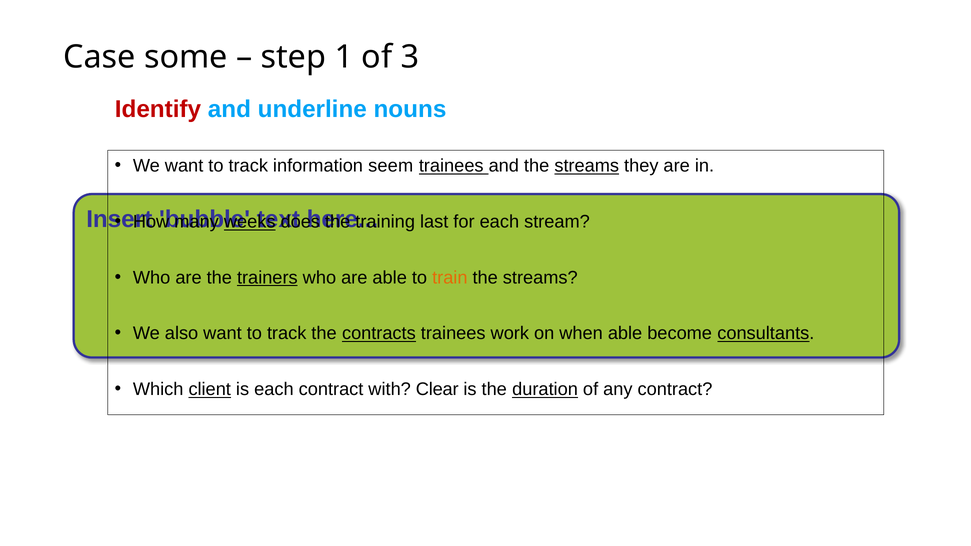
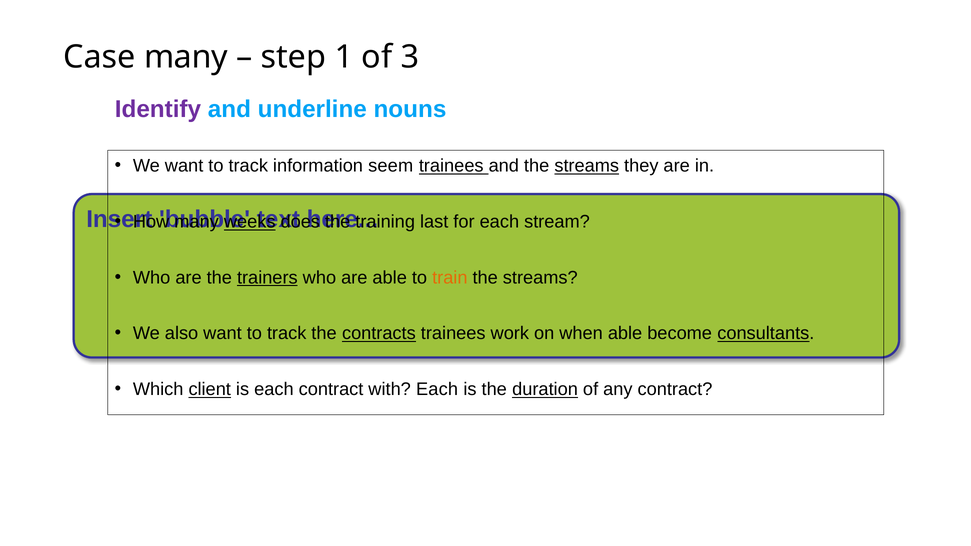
Case some: some -> many
Identify colour: red -> purple
with Clear: Clear -> Each
